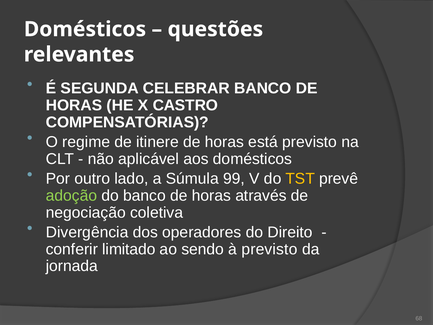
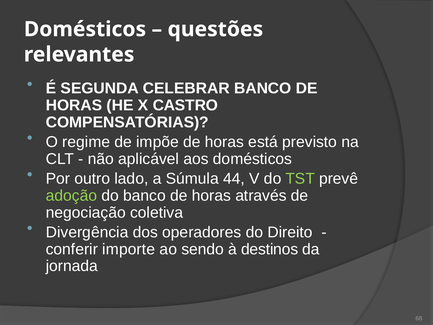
itinere: itinere -> impõe
99: 99 -> 44
TST colour: yellow -> light green
limitado: limitado -> importe
à previsto: previsto -> destinos
